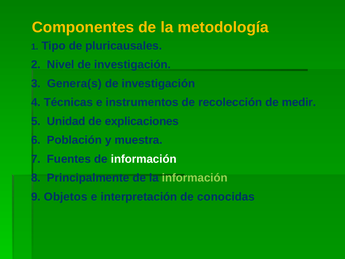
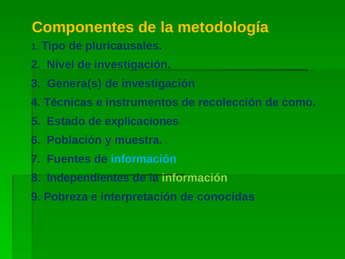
medir: medir -> como
Unidad: Unidad -> Estado
información at (144, 159) colour: white -> light blue
Principalmente: Principalmente -> Independientes
Objetos: Objetos -> Pobreza
